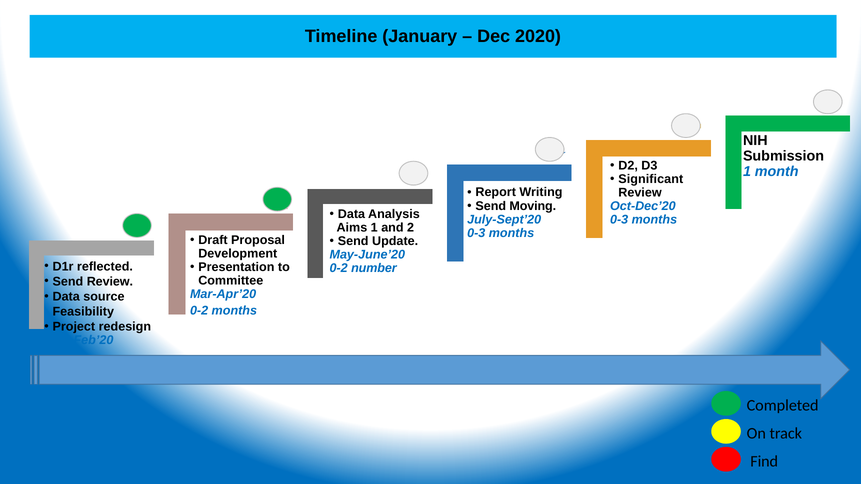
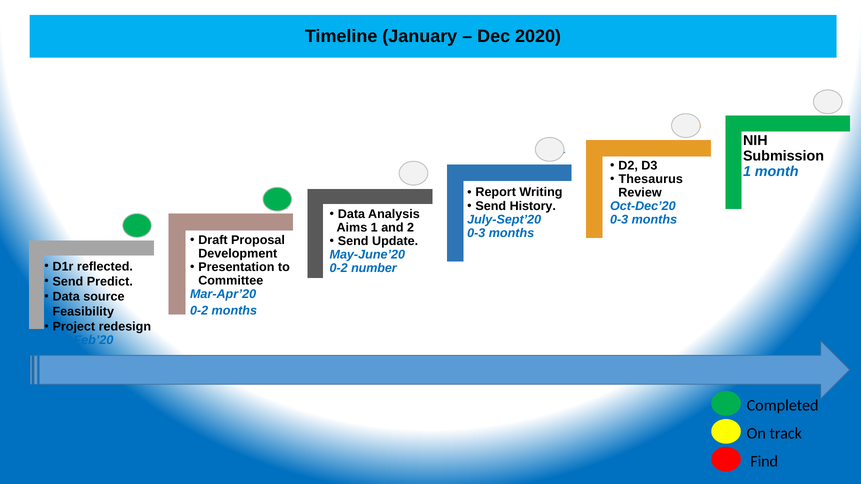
Significant: Significant -> Thesaurus
Moving: Moving -> History
Send Review: Review -> Predict
